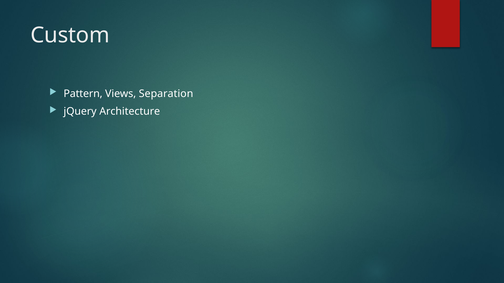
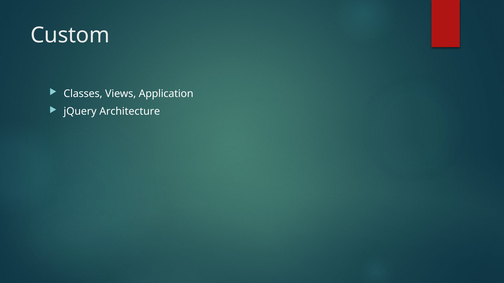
Pattern: Pattern -> Classes
Separation: Separation -> Application
